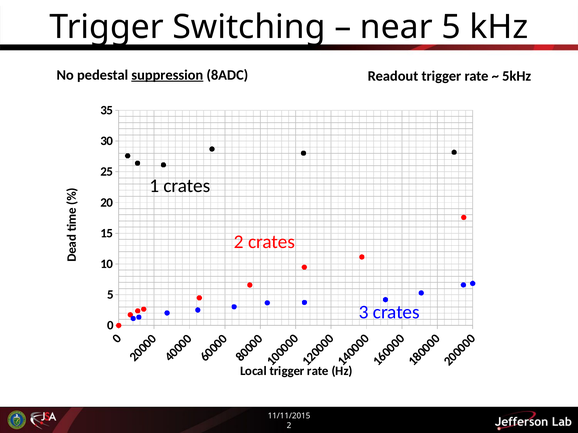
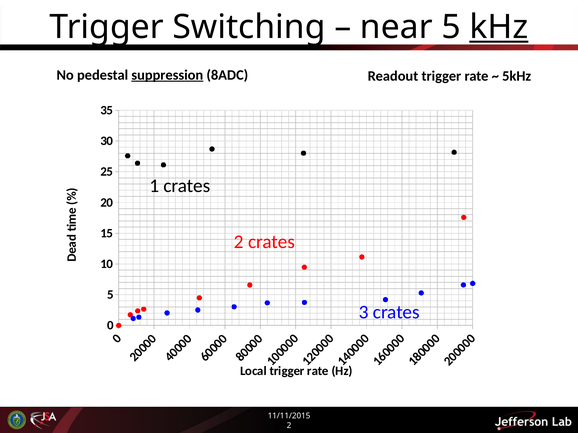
kHz underline: none -> present
